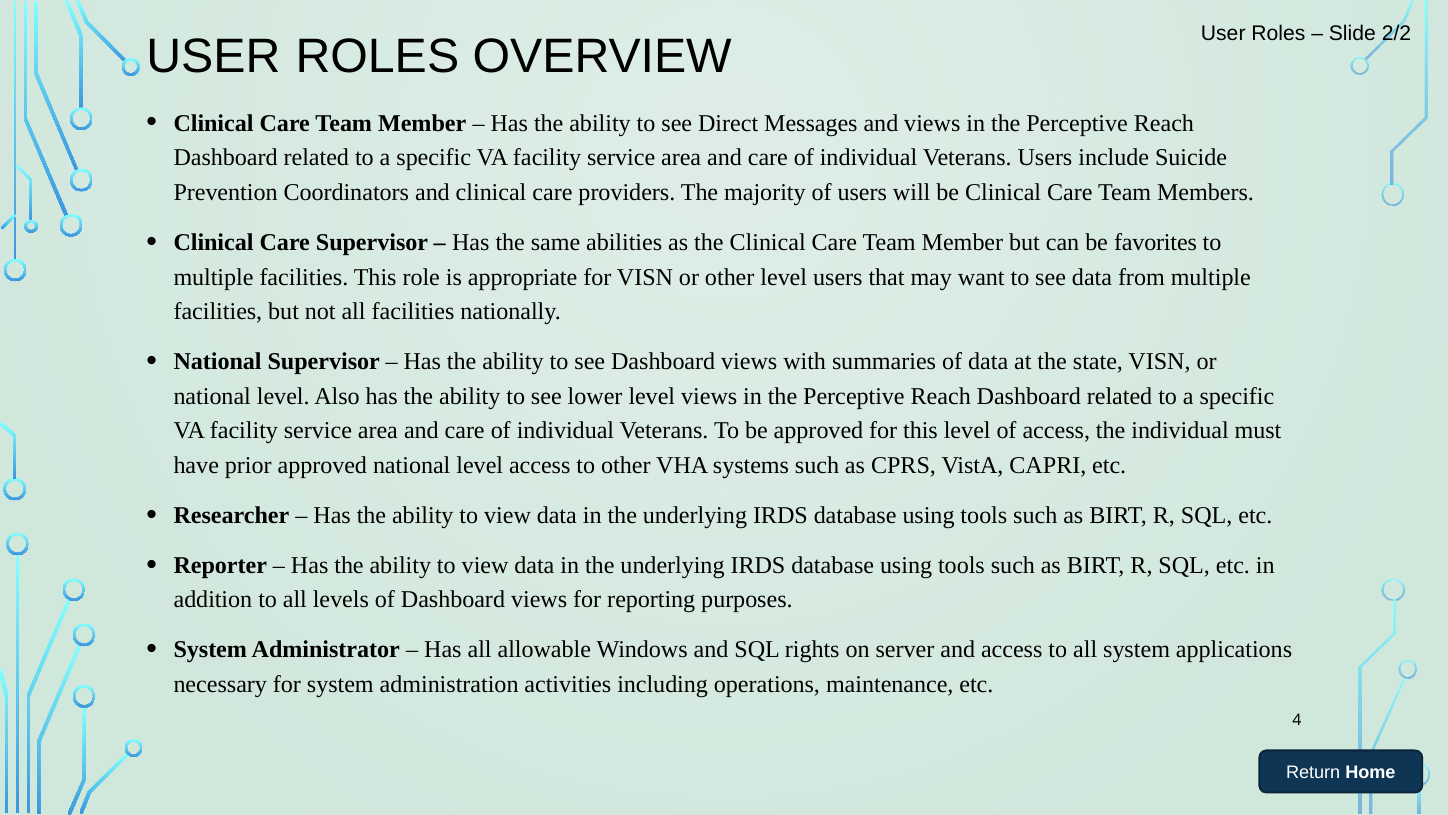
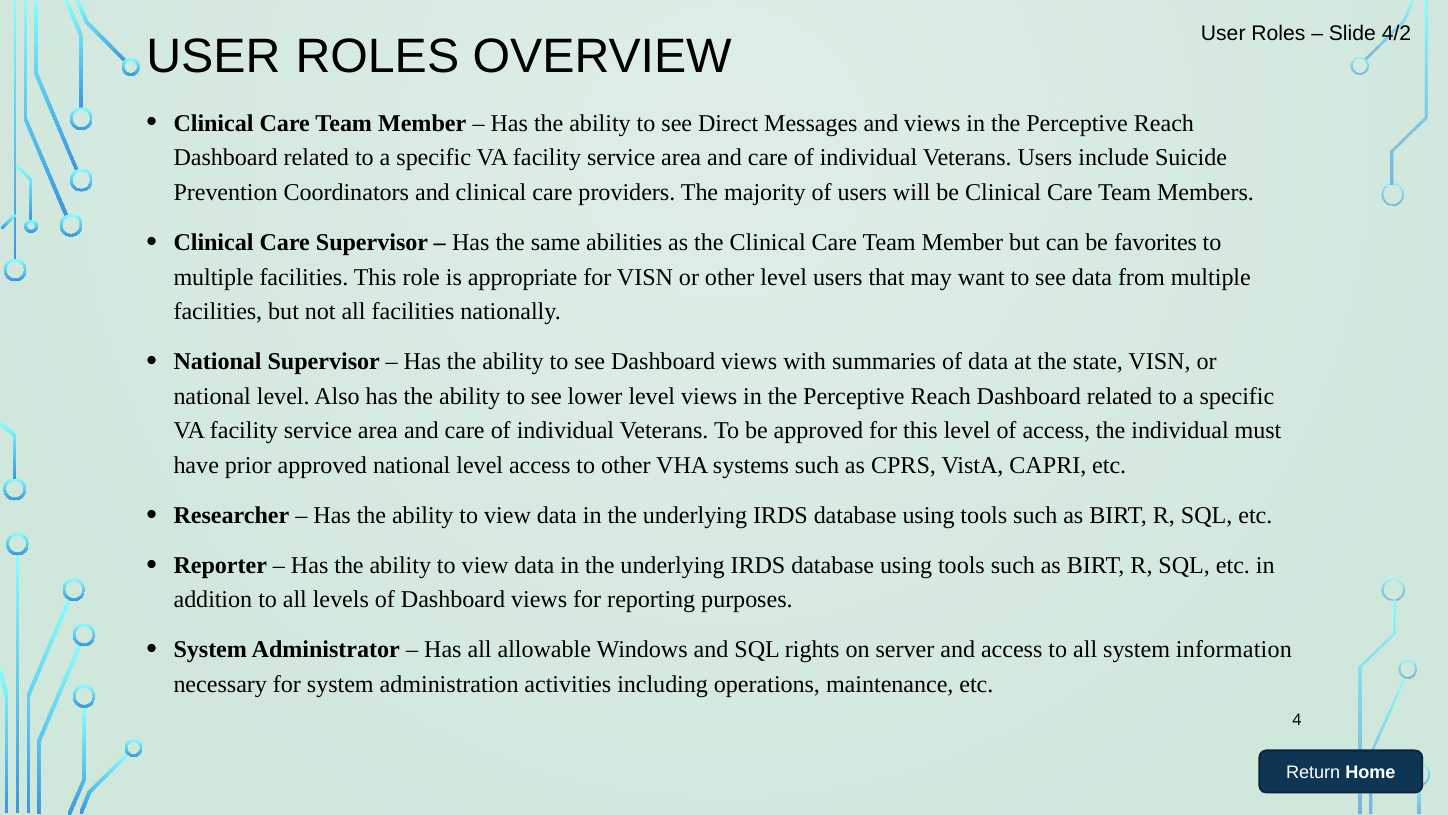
2/2: 2/2 -> 4/2
applications: applications -> information
